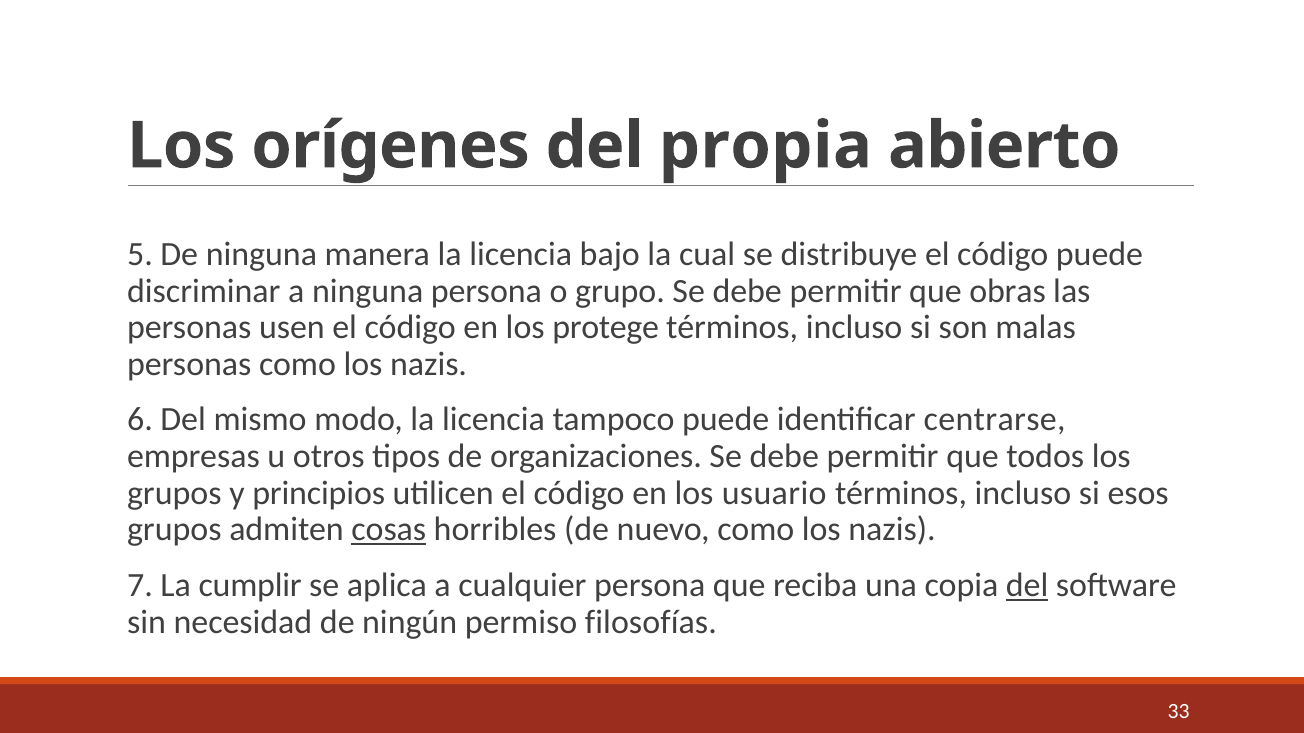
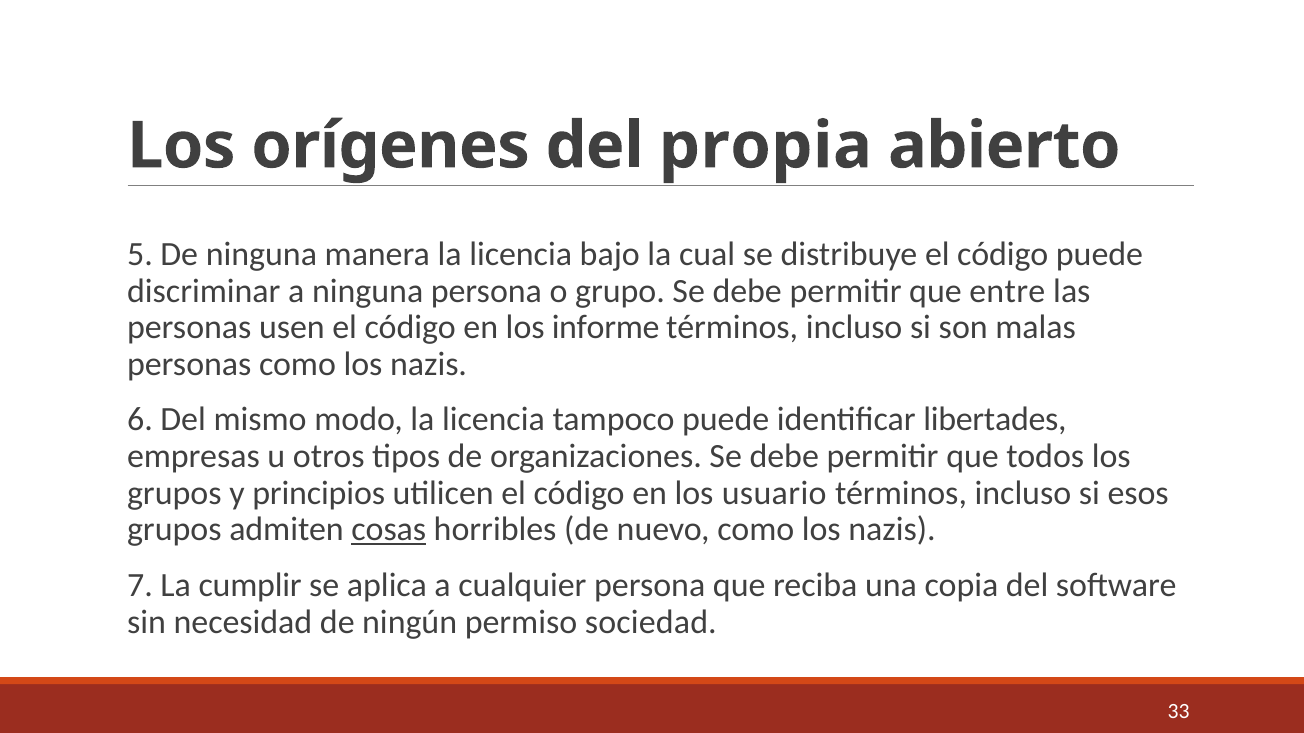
obras: obras -> entre
protege: protege -> informe
centrarse: centrarse -> libertades
del at (1027, 586) underline: present -> none
filosofías: filosofías -> sociedad
